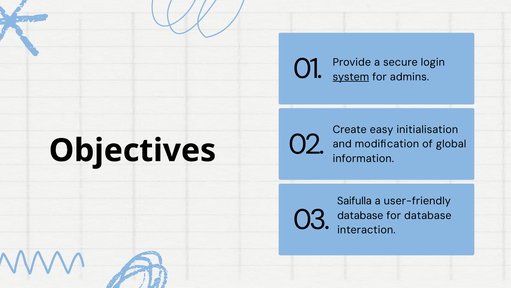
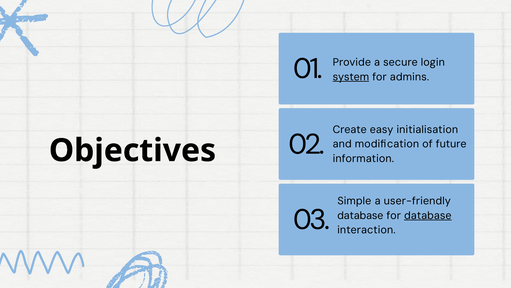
global: global -> future
Saifulla: Saifulla -> Simple
database at (428, 215) underline: none -> present
